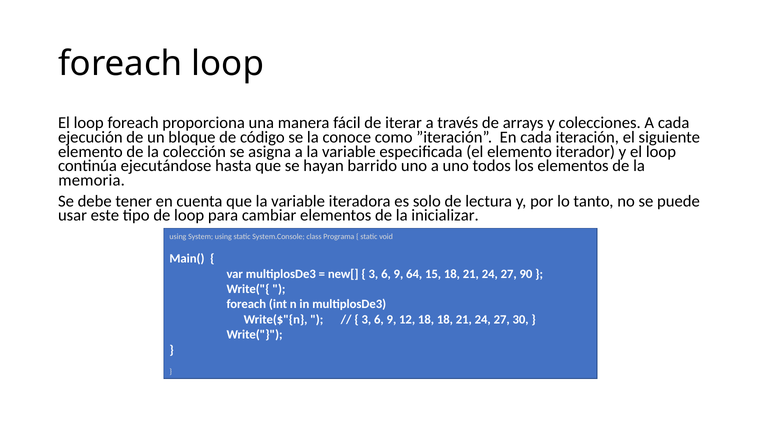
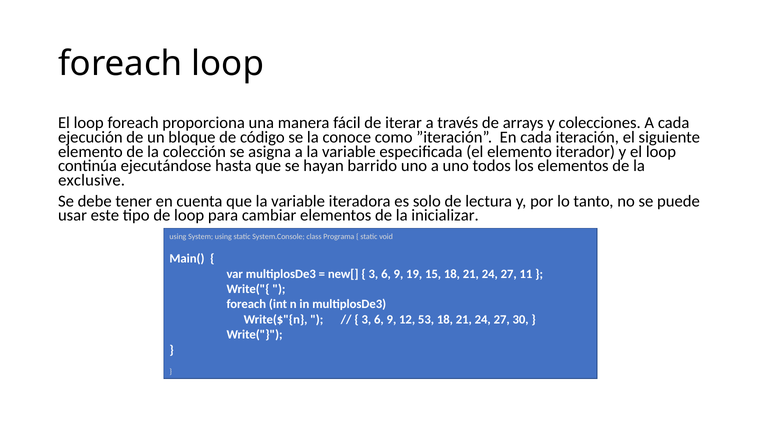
memoria: memoria -> exclusive
64: 64 -> 19
90: 90 -> 11
12 18: 18 -> 53
